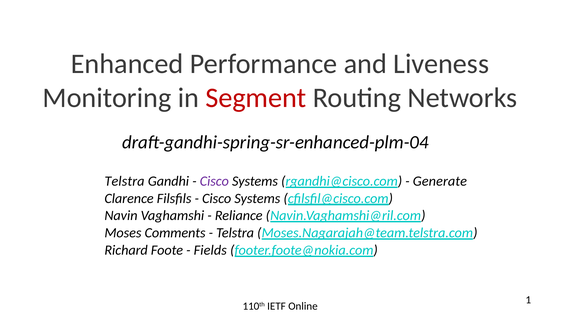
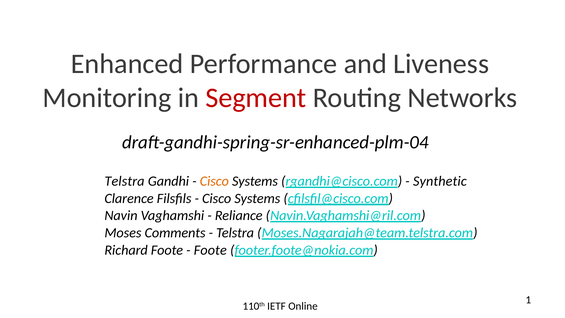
Cisco at (214, 181) colour: purple -> orange
Generate: Generate -> Synthetic
Fields at (210, 250): Fields -> Foote
